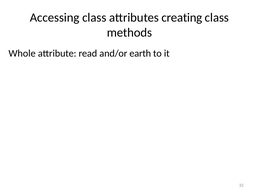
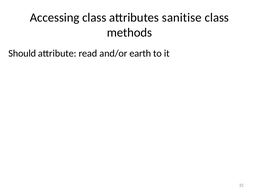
creating: creating -> sanitise
Whole: Whole -> Should
